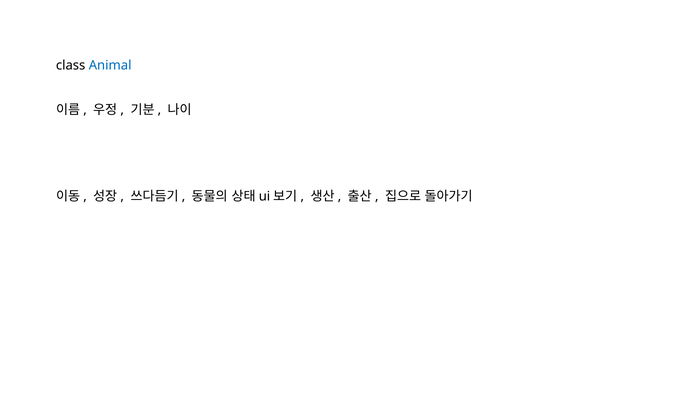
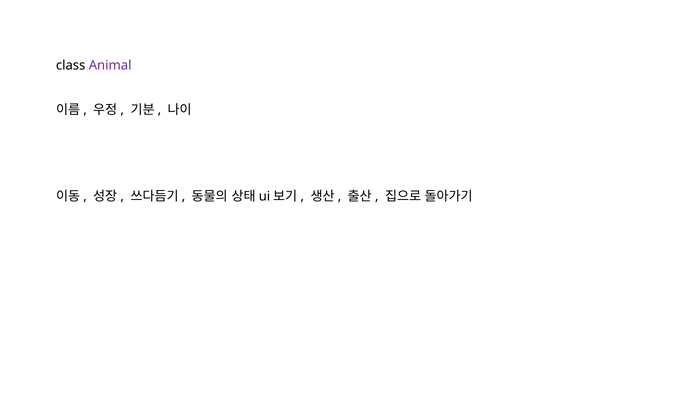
Animal colour: blue -> purple
